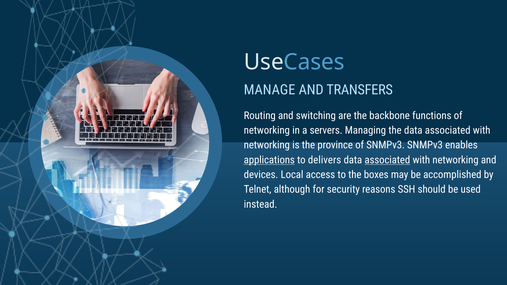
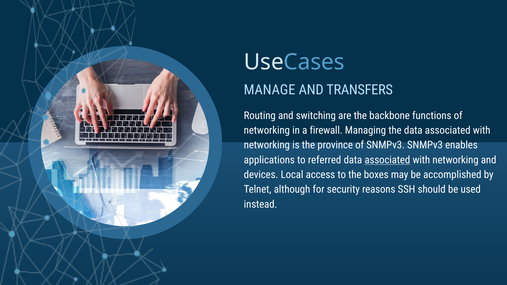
servers: servers -> firewall
applications underline: present -> none
delivers: delivers -> referred
